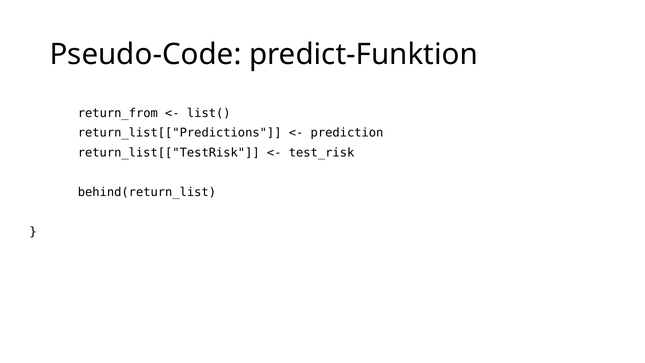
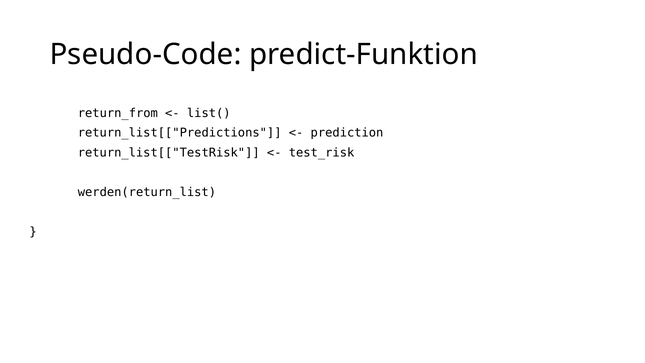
behind(return_list: behind(return_list -> werden(return_list
